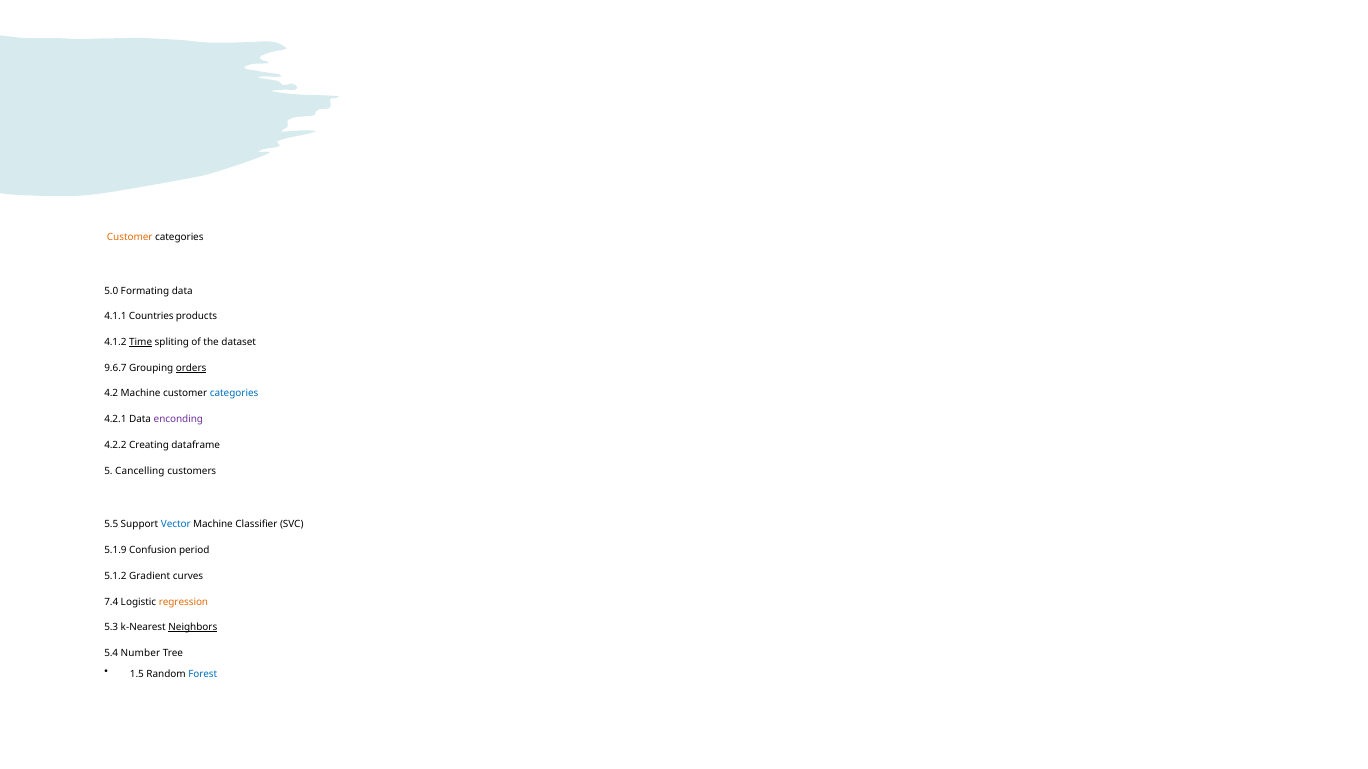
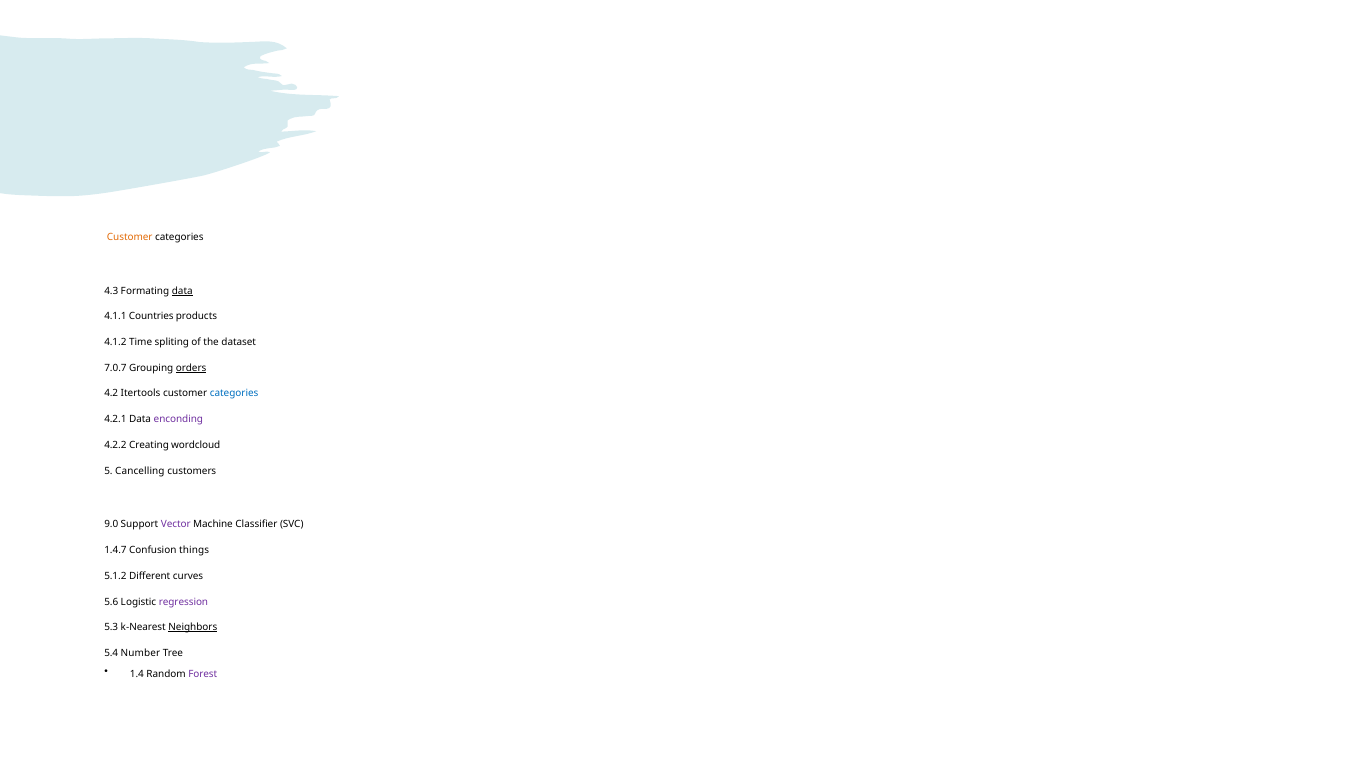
5.0: 5.0 -> 4.3
data at (182, 291) underline: none -> present
Time underline: present -> none
9.6.7: 9.6.7 -> 7.0.7
4.2 Machine: Machine -> Itertools
dataframe: dataframe -> wordcloud
5.5: 5.5 -> 9.0
Vector colour: blue -> purple
5.1.9: 5.1.9 -> 1.4.7
period: period -> things
Gradient: Gradient -> Different
7.4: 7.4 -> 5.6
regression colour: orange -> purple
1.5: 1.5 -> 1.4
Forest colour: blue -> purple
